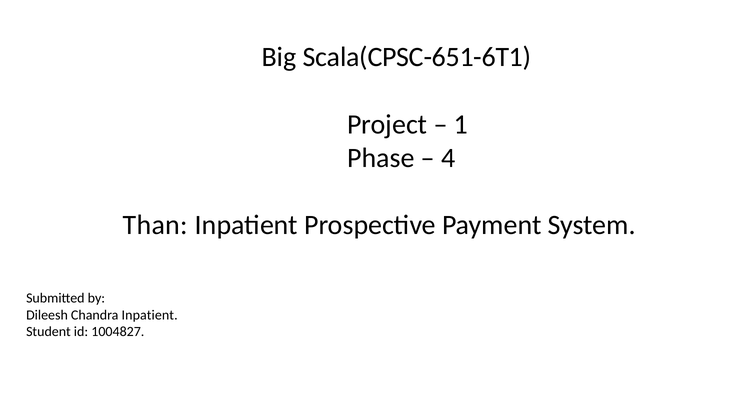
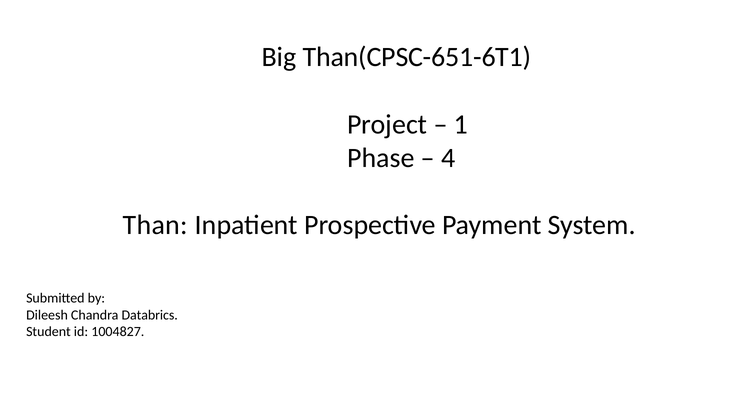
Scala(CPSC-651-6T1: Scala(CPSC-651-6T1 -> Than(CPSC-651-6T1
Chandra Inpatient: Inpatient -> Databrics
